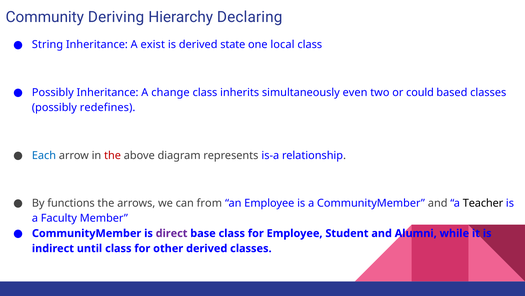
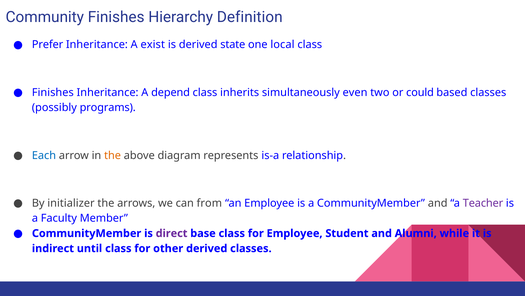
Community Deriving: Deriving -> Finishes
Declaring: Declaring -> Definition
String: String -> Prefer
Possibly at (53, 92): Possibly -> Finishes
change: change -> depend
redefines: redefines -> programs
the at (113, 155) colour: red -> orange
functions: functions -> initializer
Teacher colour: black -> purple
